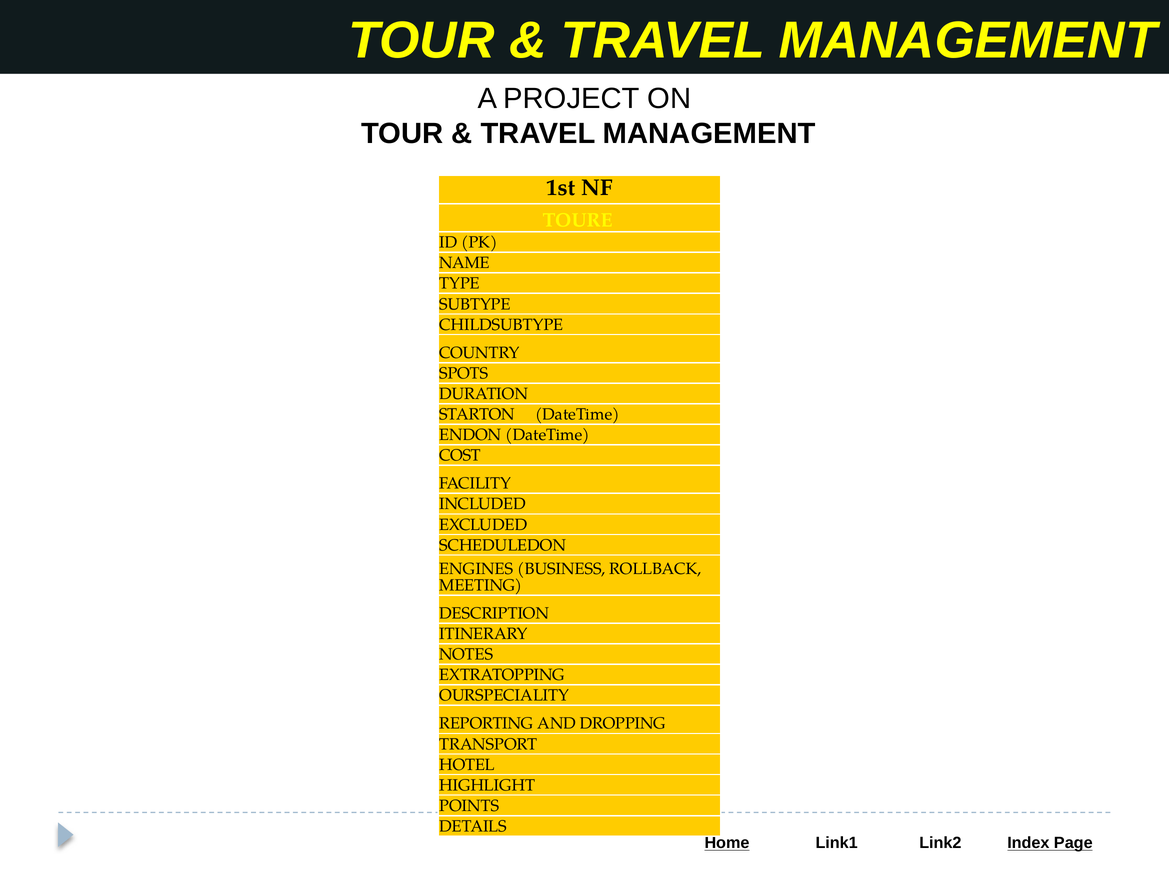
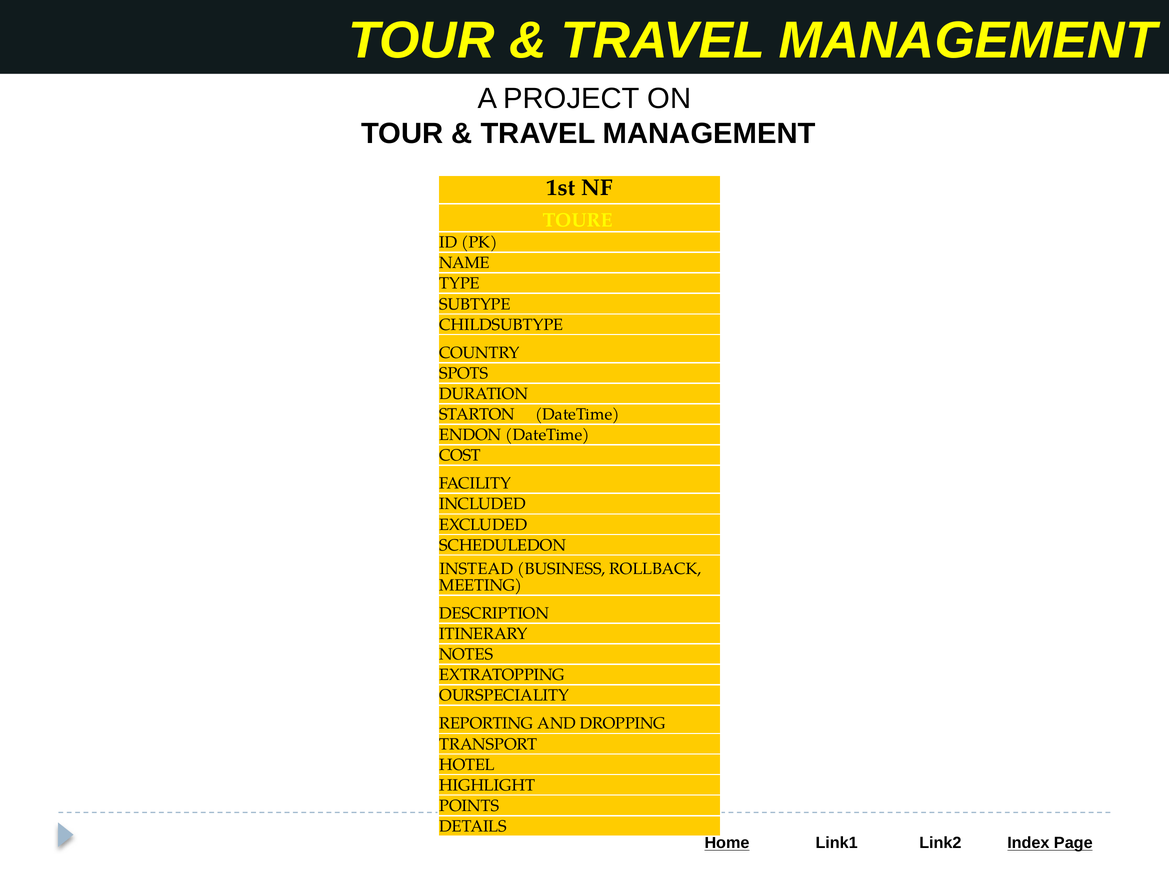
ENGINES: ENGINES -> INSTEAD
